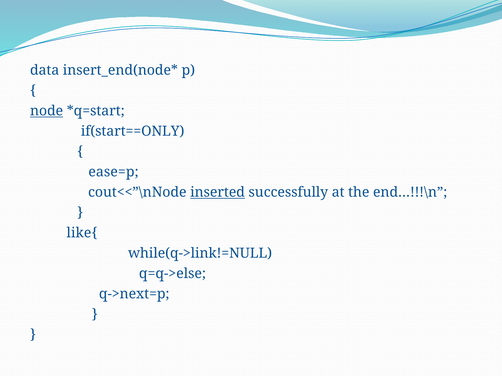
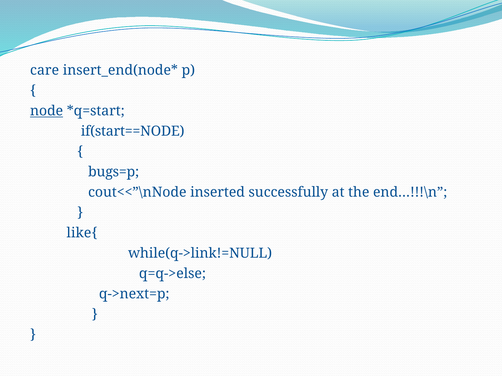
data: data -> care
if(start==ONLY: if(start==ONLY -> if(start==NODE
ease=p: ease=p -> bugs=p
inserted underline: present -> none
